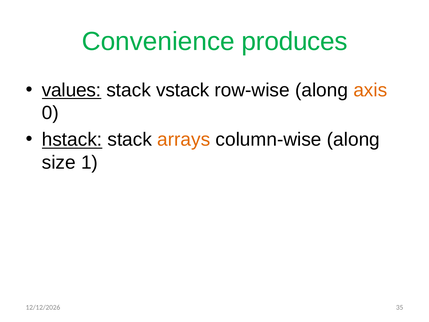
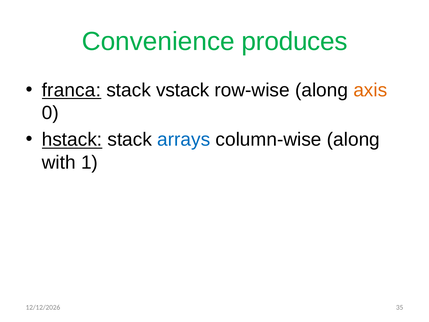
values: values -> franca
arrays colour: orange -> blue
size: size -> with
